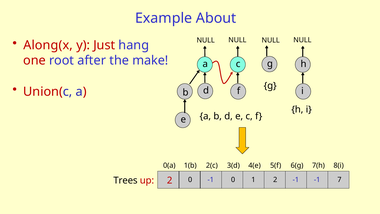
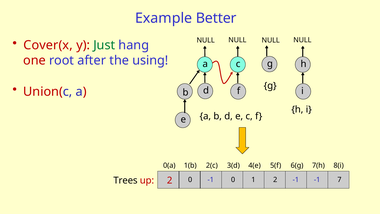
About: About -> Better
Along(x: Along(x -> Cover(x
Just colour: red -> green
make: make -> using
